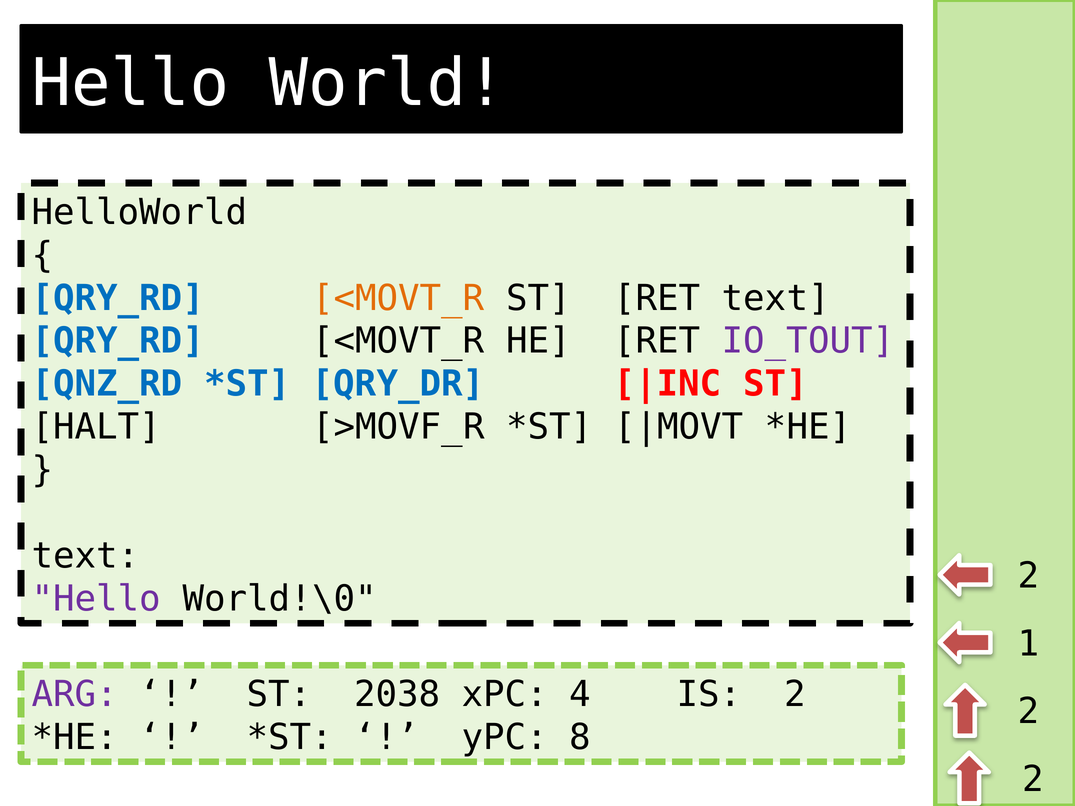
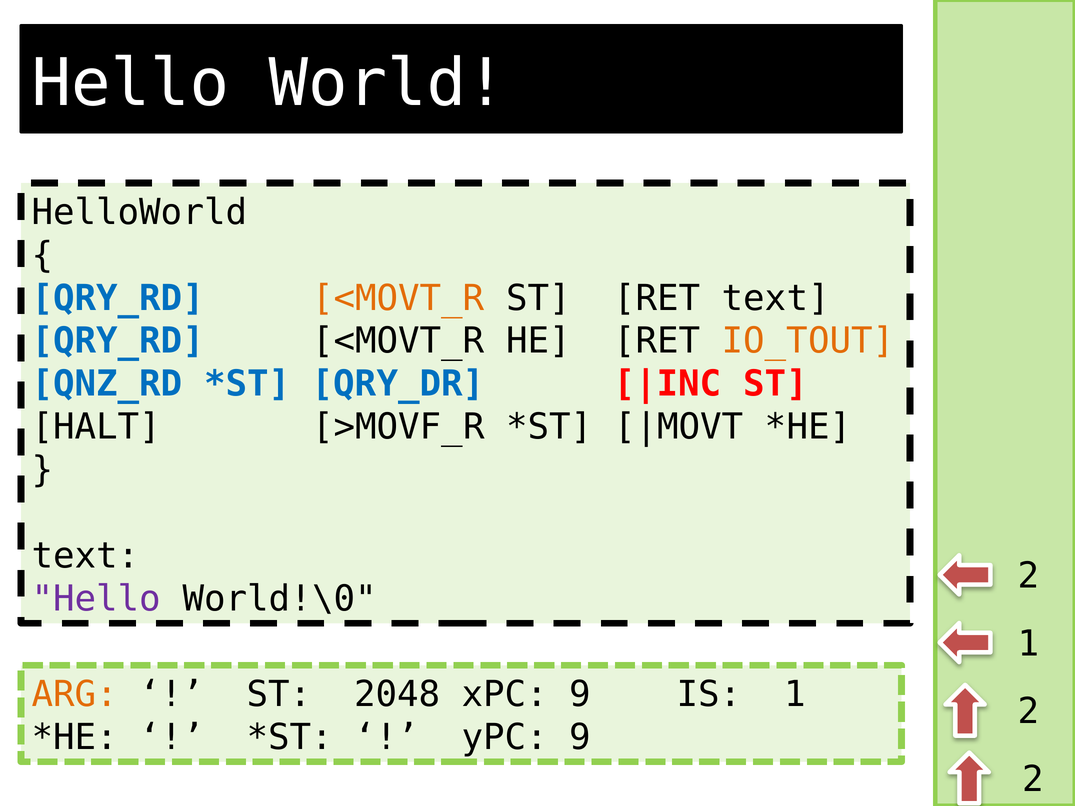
IO_TOUT colour: purple -> orange
ARG colour: purple -> orange
2038: 2038 -> 2048
xPC 4: 4 -> 9
IS 2: 2 -> 1
yPC 8: 8 -> 9
